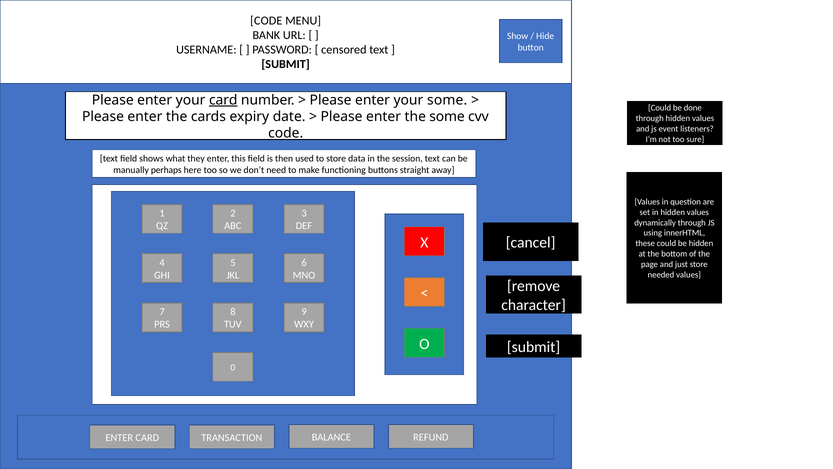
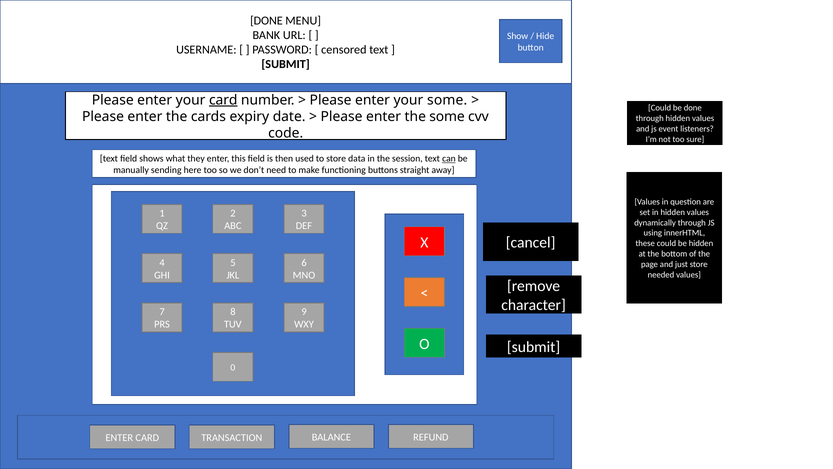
CODE at (266, 21): CODE -> DONE
can underline: none -> present
perhaps: perhaps -> sending
